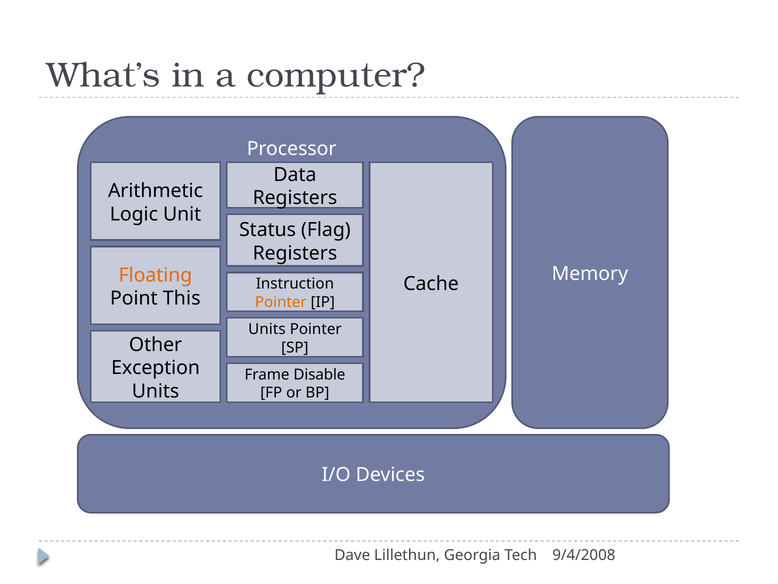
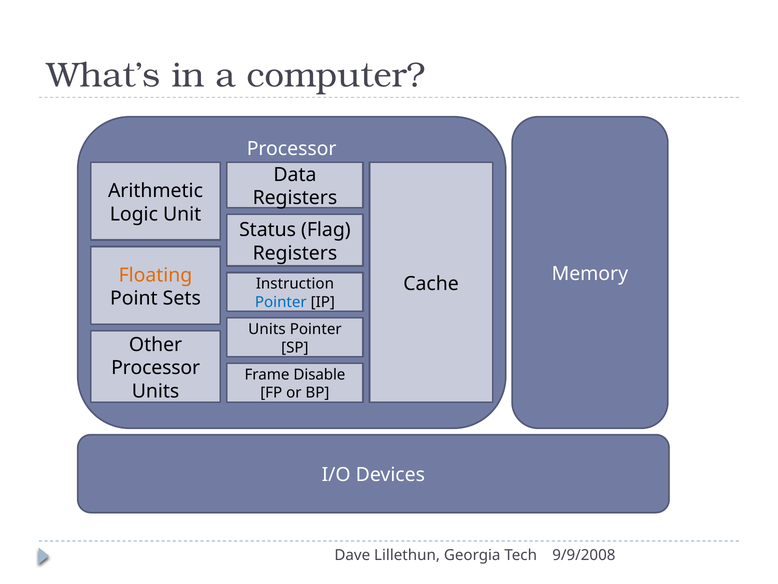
This: This -> Sets
Pointer at (281, 302) colour: orange -> blue
Exception at (156, 368): Exception -> Processor
9/4/2008: 9/4/2008 -> 9/9/2008
